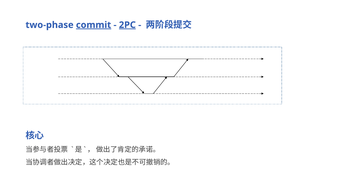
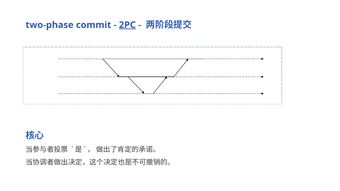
commit underline: present -> none
